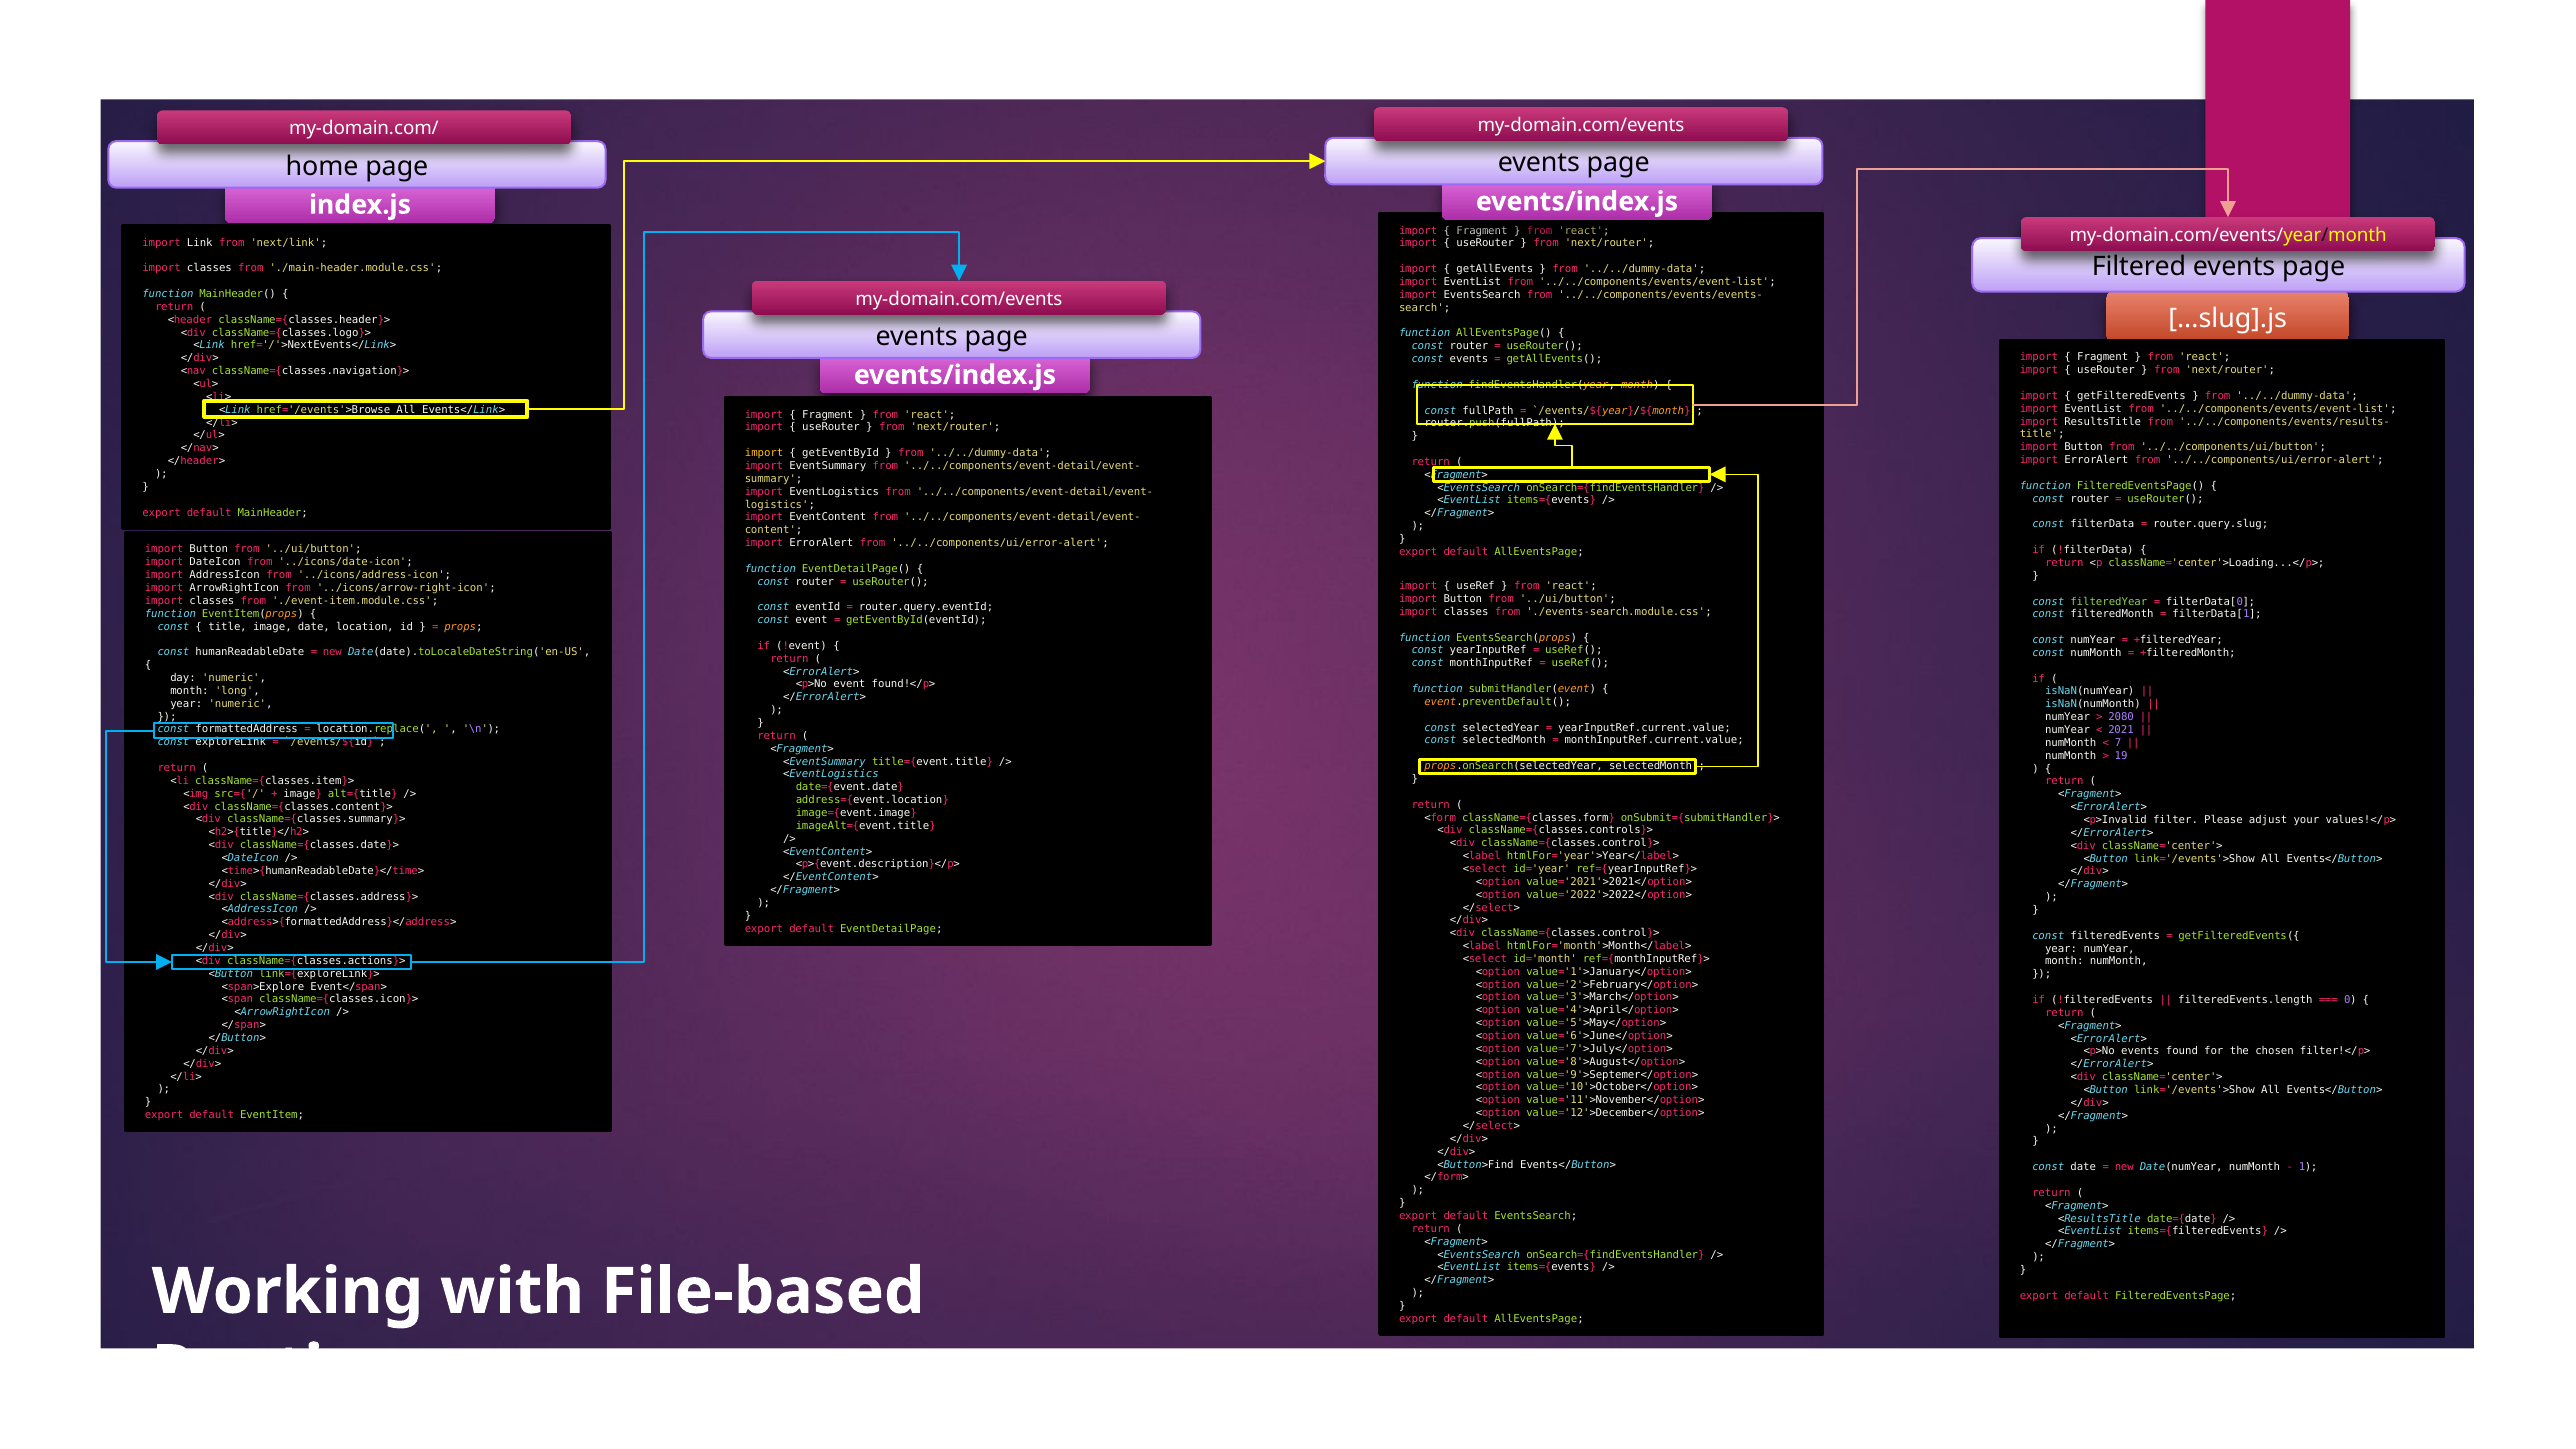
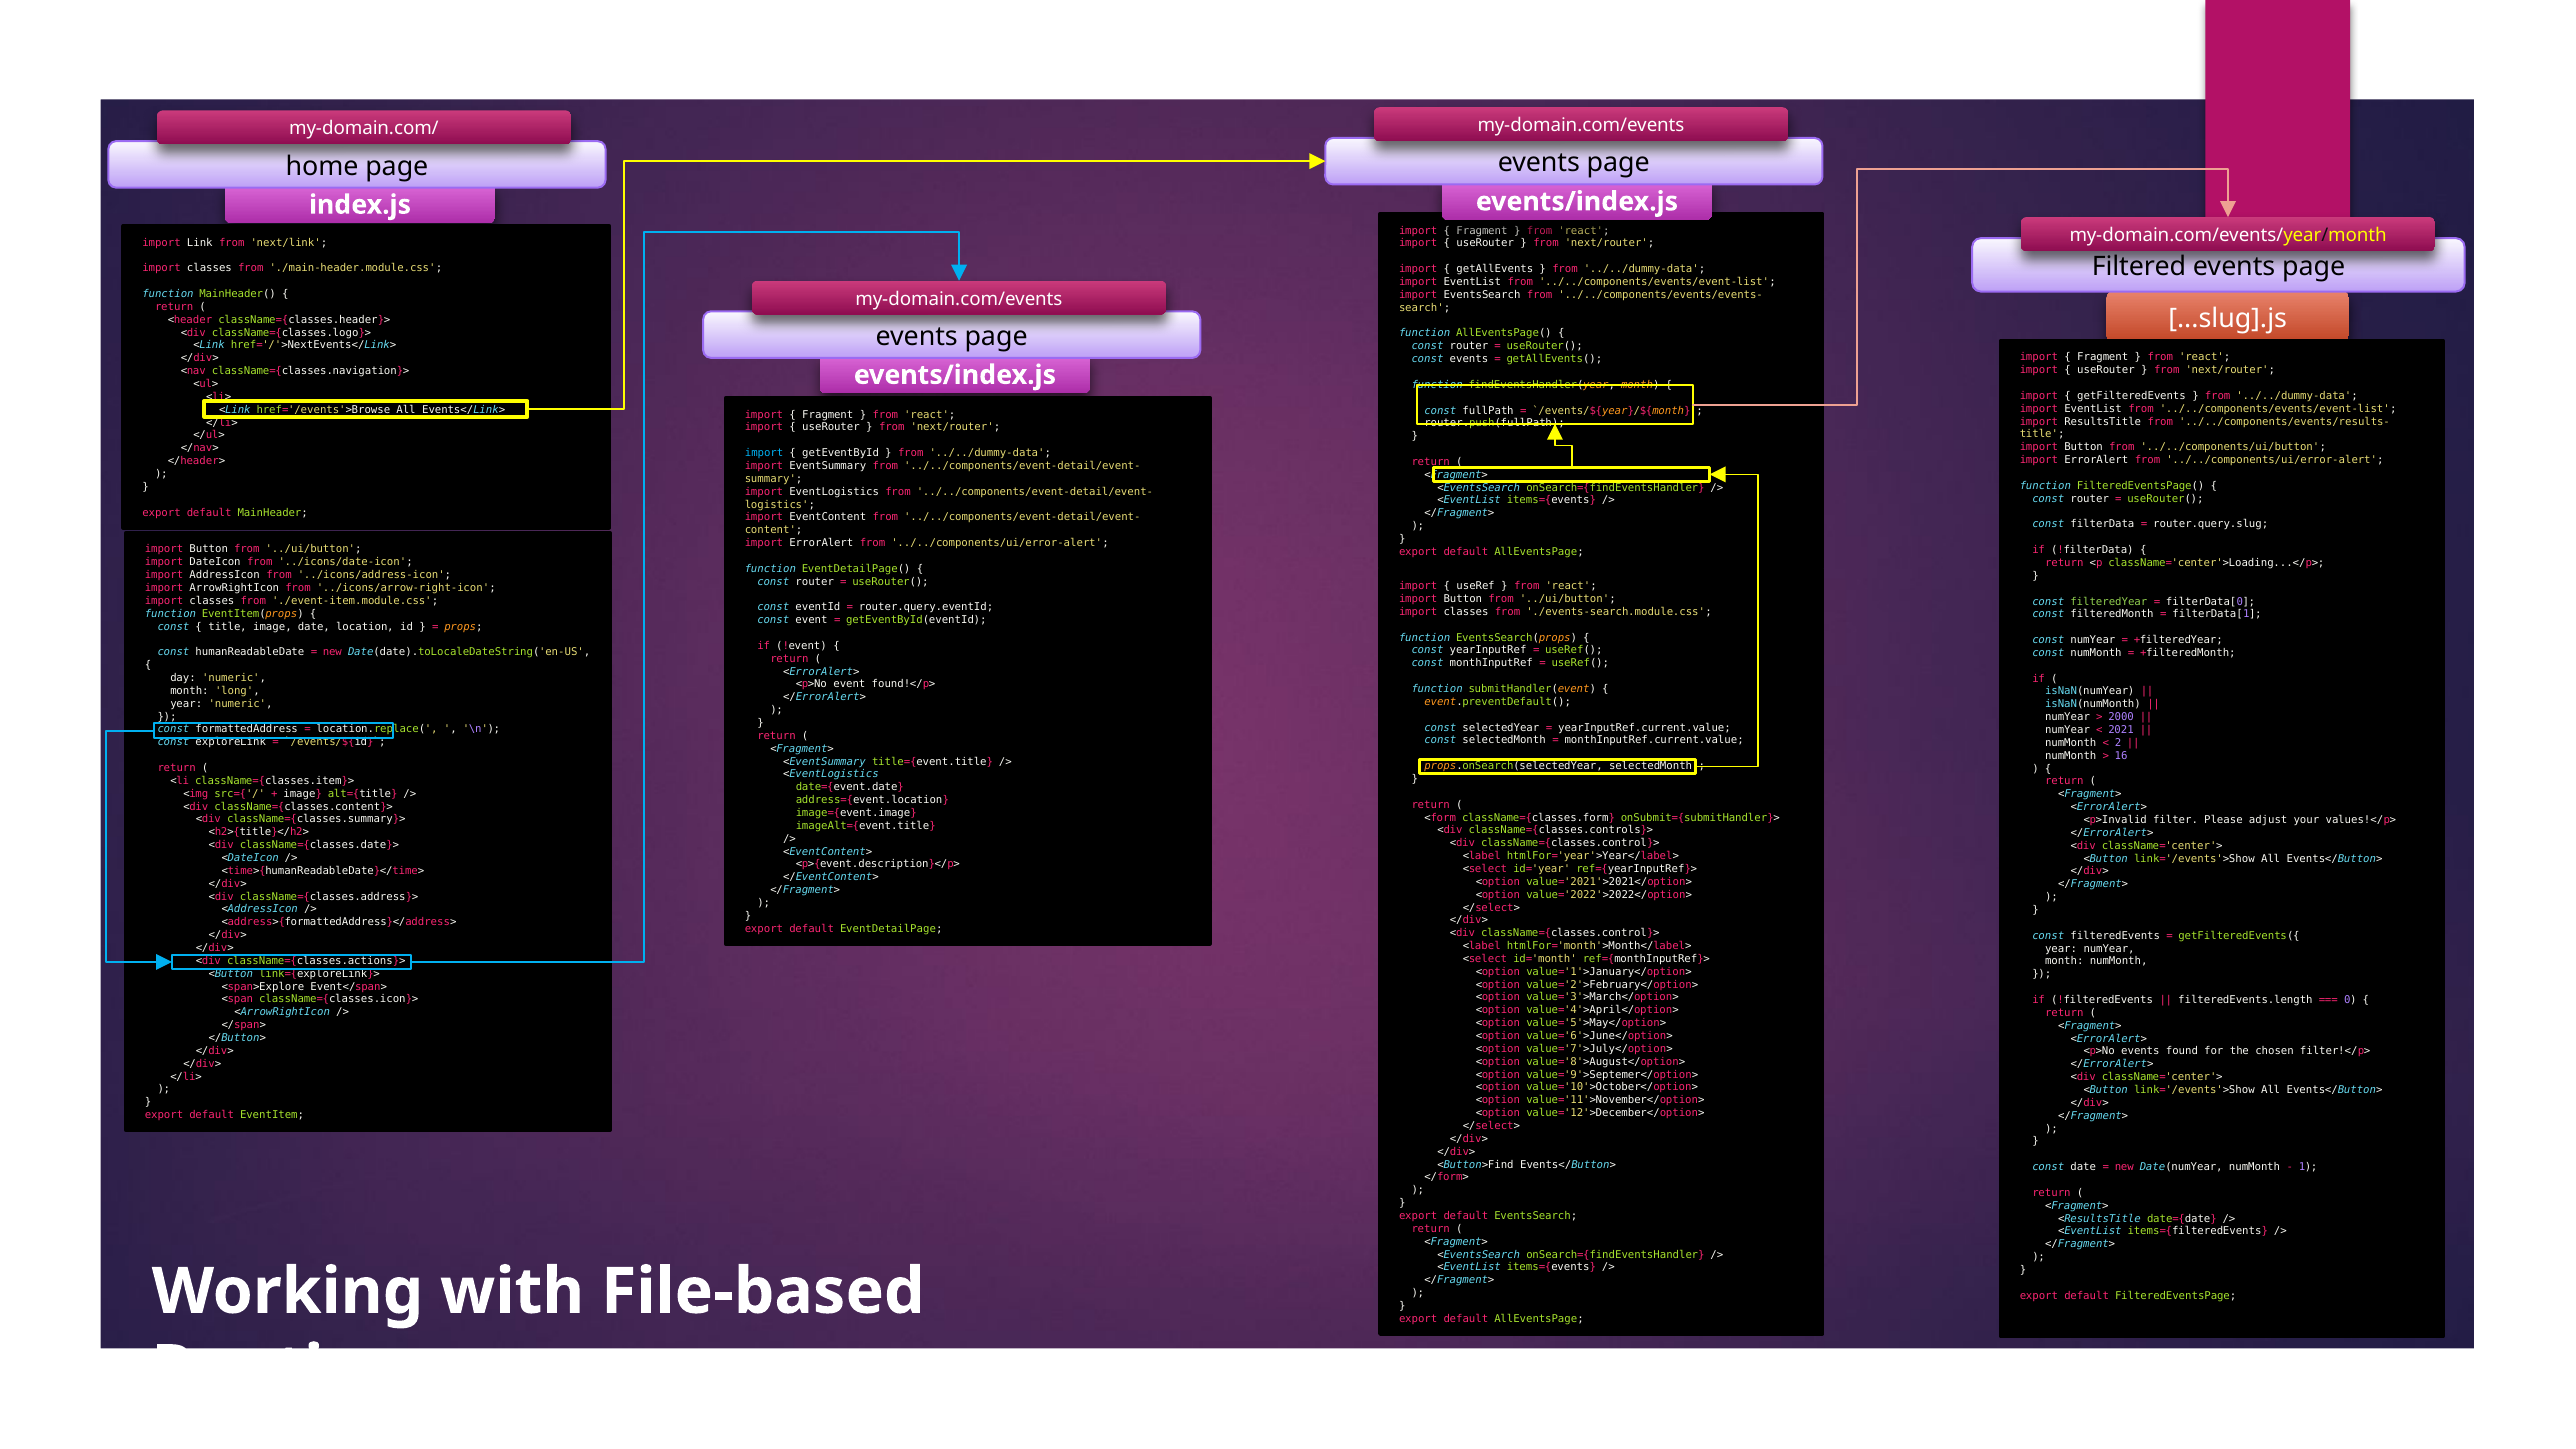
import at (764, 453) colour: yellow -> light blue
2080: 2080 -> 2000
7: 7 -> 2
19: 19 -> 16
